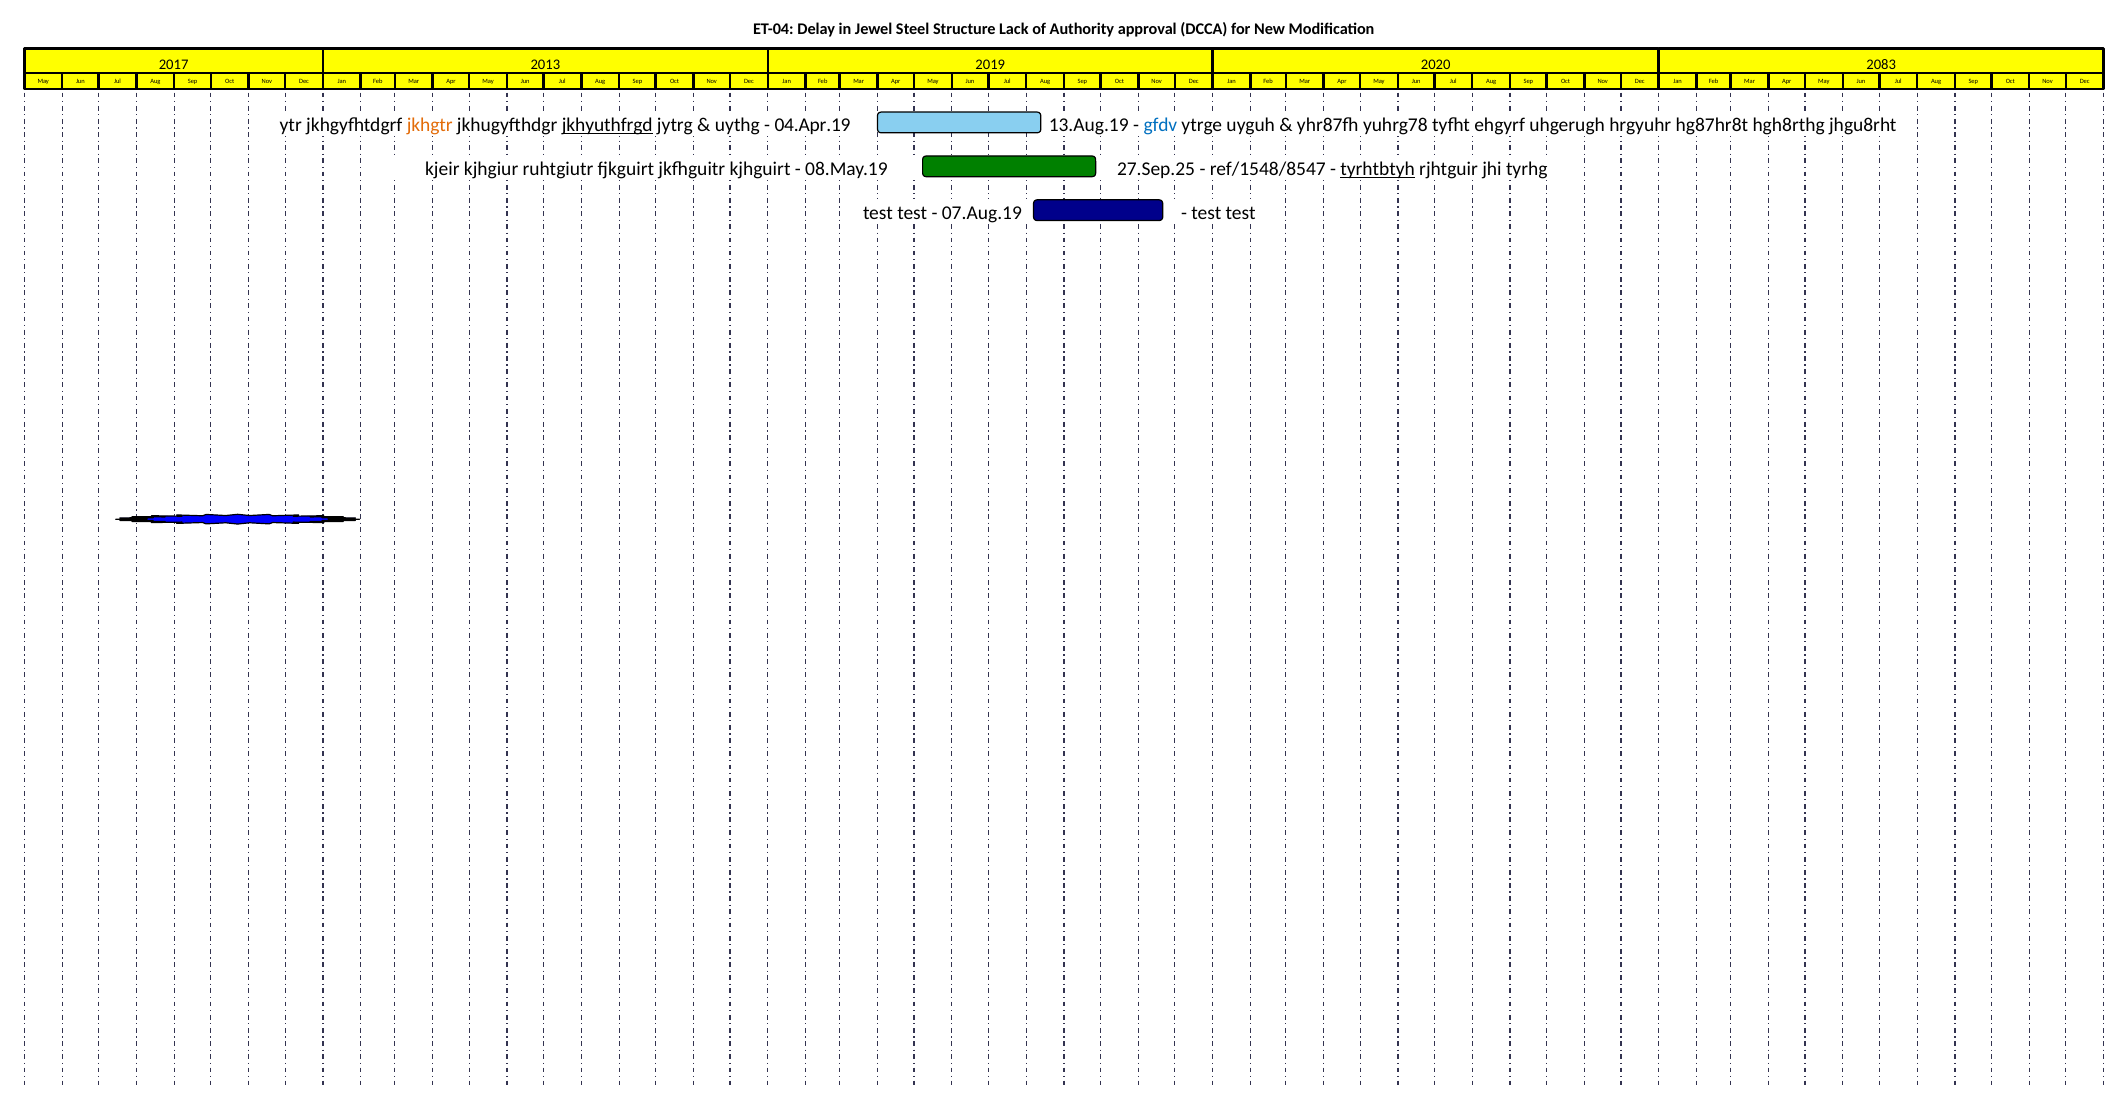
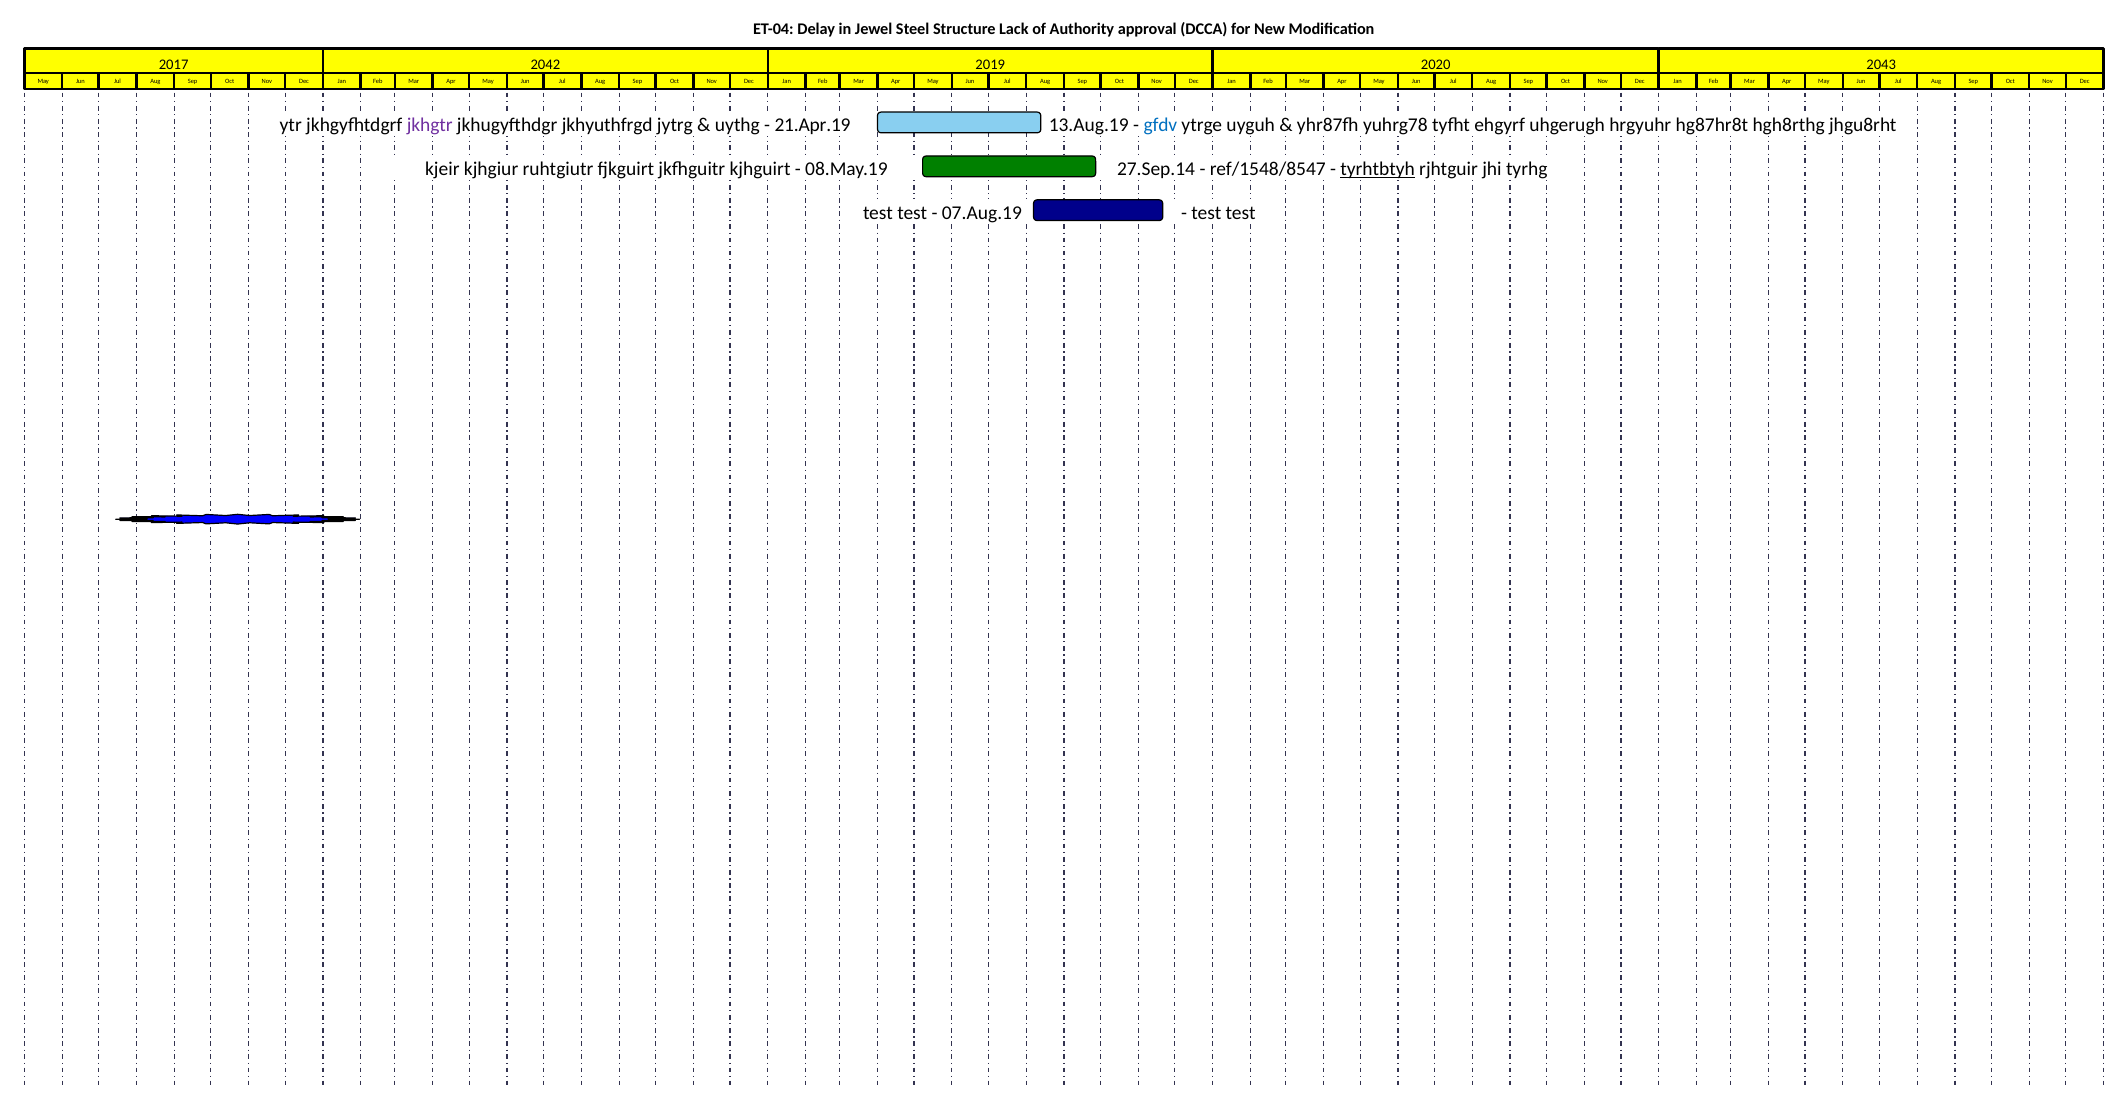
2013: 2013 -> 2042
2083: 2083 -> 2043
jkhgtr colour: orange -> purple
jkhyuthfrgd underline: present -> none
04.Apr.19: 04.Apr.19 -> 21.Apr.19
27.Sep.25: 27.Sep.25 -> 27.Sep.14
